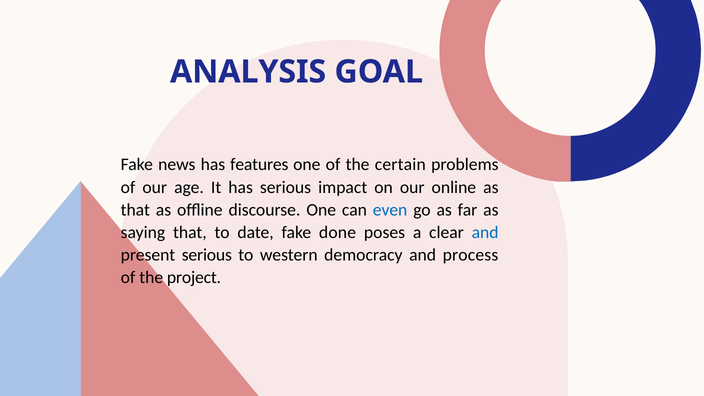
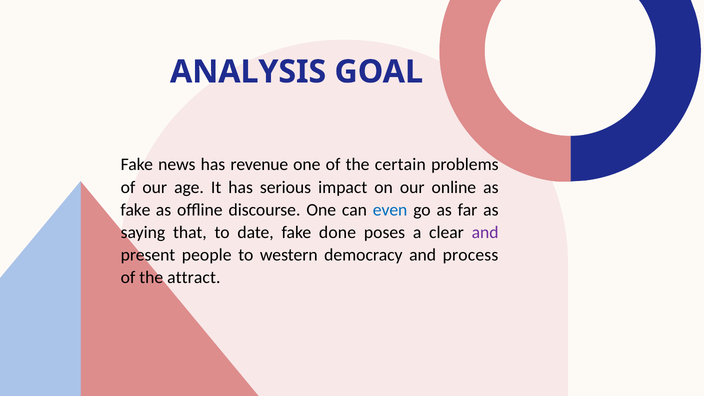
features: features -> revenue
that at (135, 210): that -> fake
and at (485, 232) colour: blue -> purple
present serious: serious -> people
project: project -> attract
